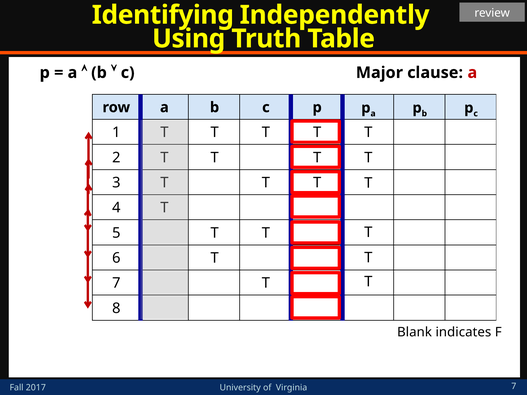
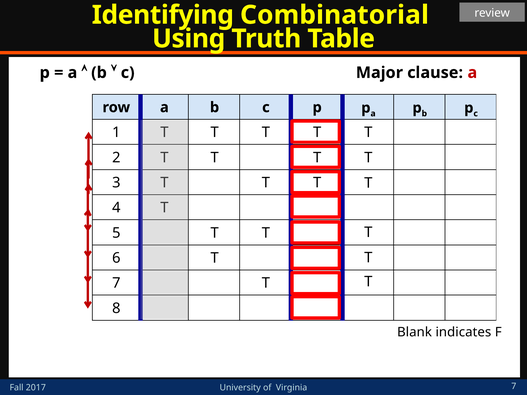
Independently: Independently -> Combinatorial
